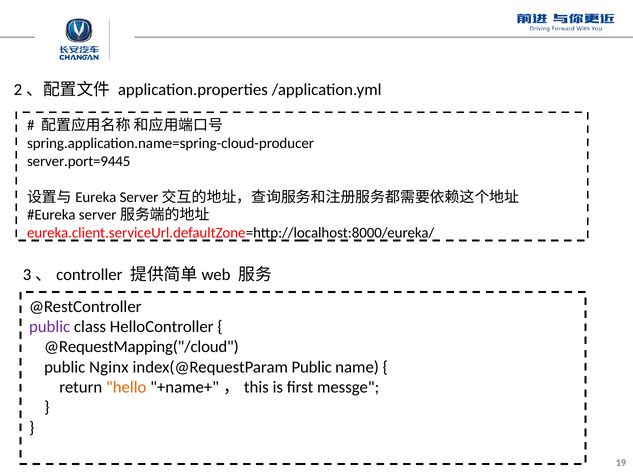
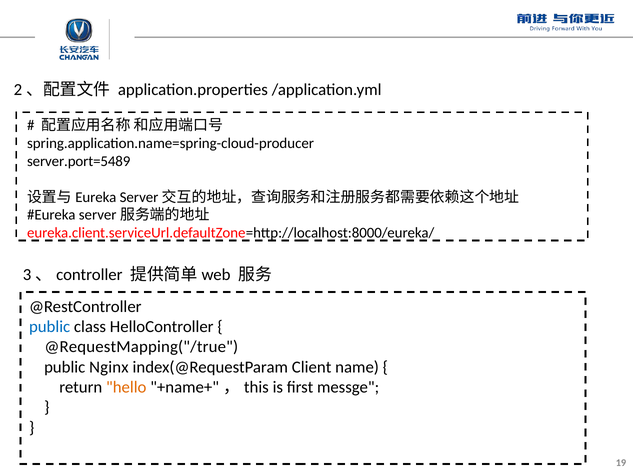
server.port=9445: server.port=9445 -> server.port=5489
public at (50, 327) colour: purple -> blue
@RequestMapping("/cloud: @RequestMapping("/cloud -> @RequestMapping("/true
index(@RequestParam Public: Public -> Client
